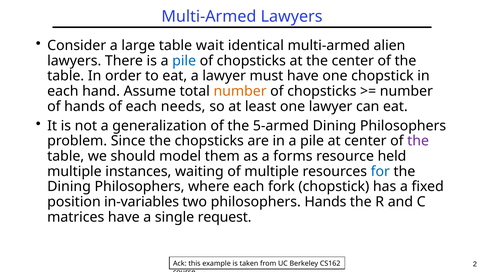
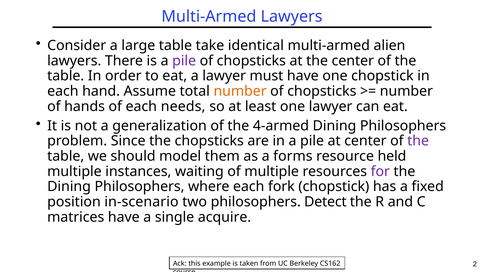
wait: wait -> take
pile at (184, 61) colour: blue -> purple
5-armed: 5-armed -> 4-armed
for colour: blue -> purple
in-variables: in-variables -> in-scenario
philosophers Hands: Hands -> Detect
request: request -> acquire
